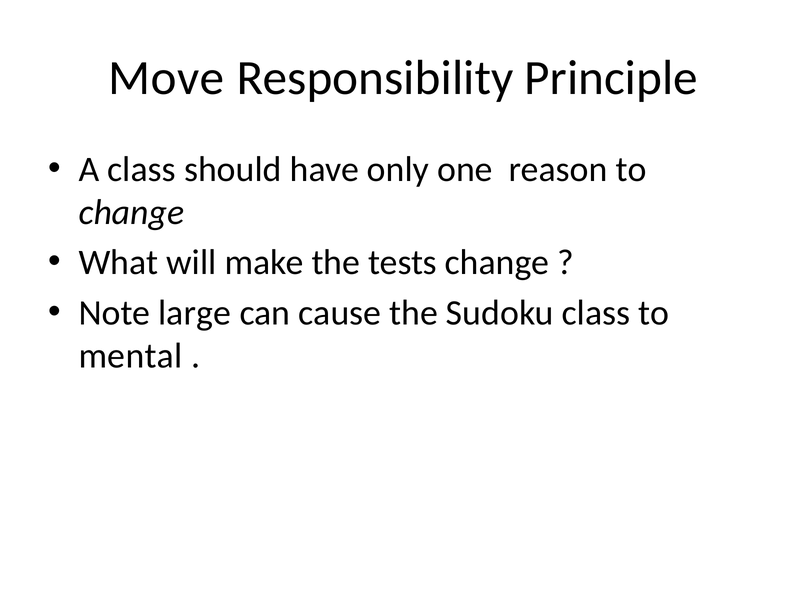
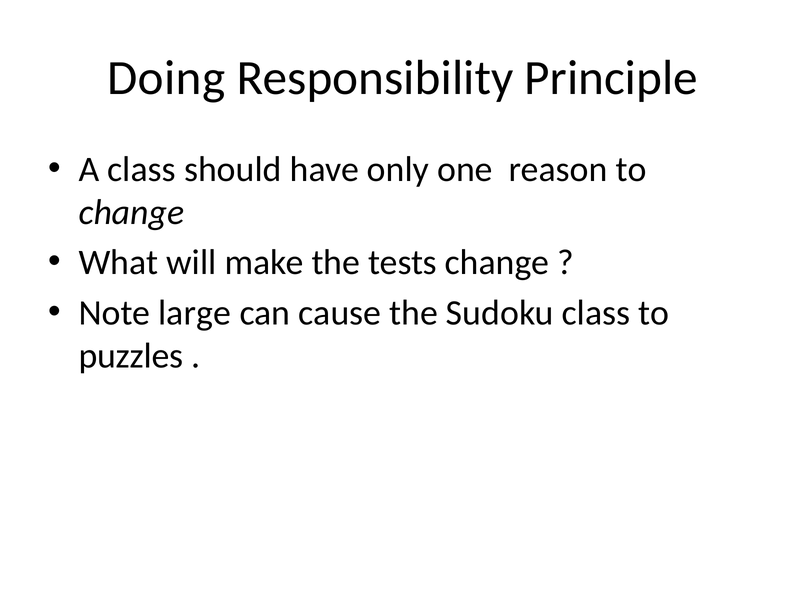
Move: Move -> Doing
mental: mental -> puzzles
